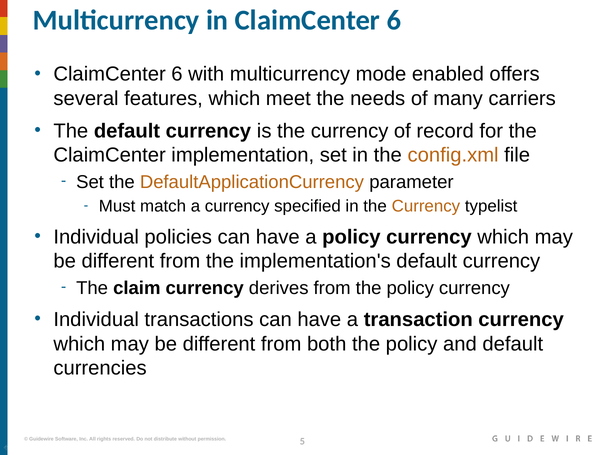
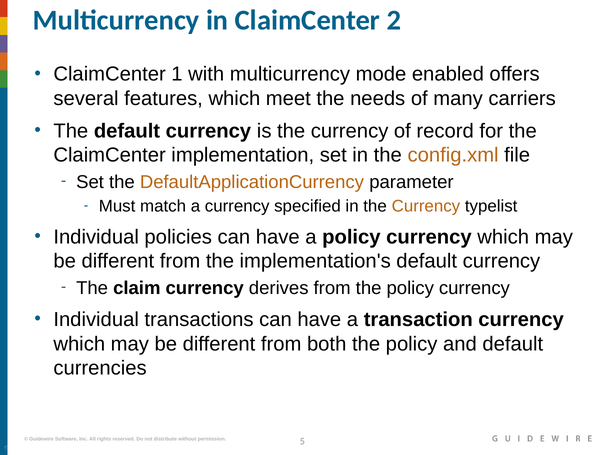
in ClaimCenter 6: 6 -> 2
6 at (177, 74): 6 -> 1
